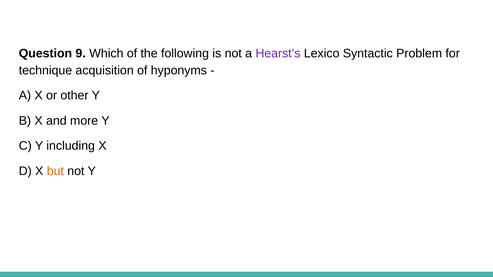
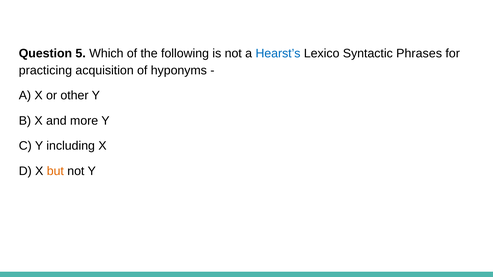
9: 9 -> 5
Hearst’s colour: purple -> blue
Problem: Problem -> Phrases
technique: technique -> practicing
